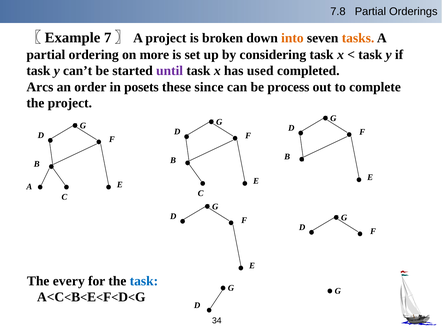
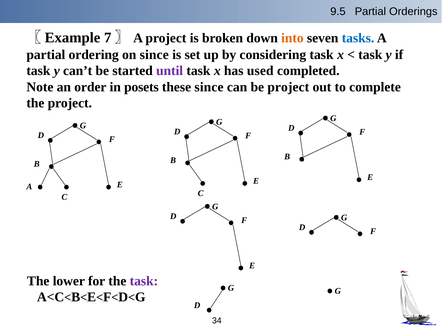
7.8: 7.8 -> 9.5
tasks colour: orange -> blue
on more: more -> since
Arcs: Arcs -> Note
be process: process -> project
every: every -> lower
task at (144, 281) colour: blue -> purple
